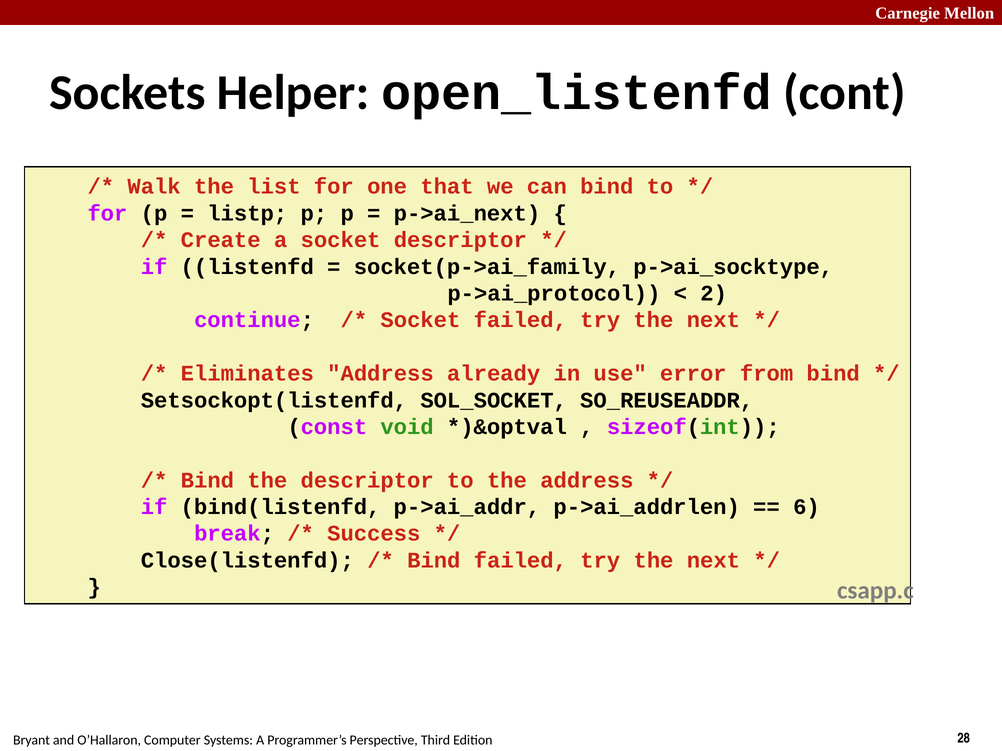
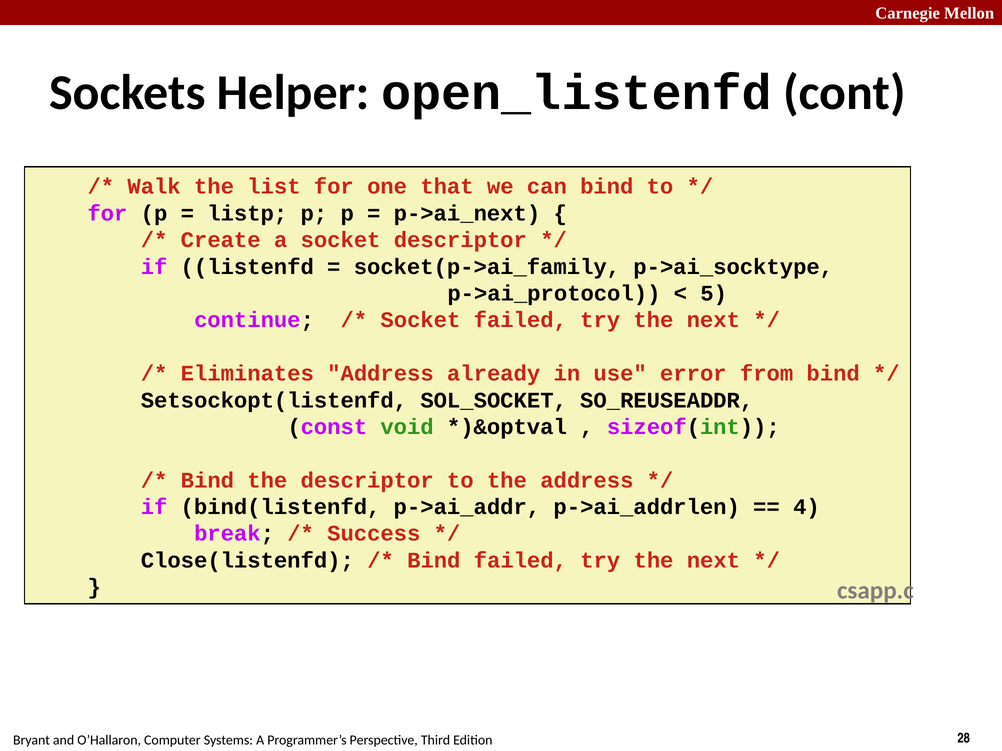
2: 2 -> 5
6: 6 -> 4
